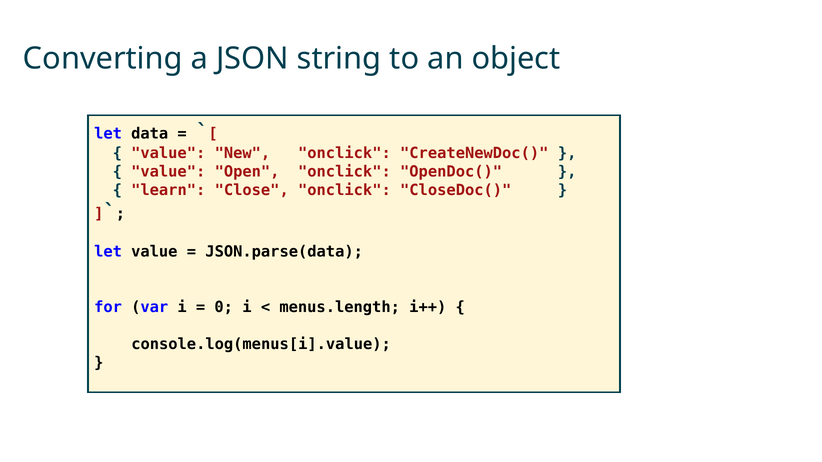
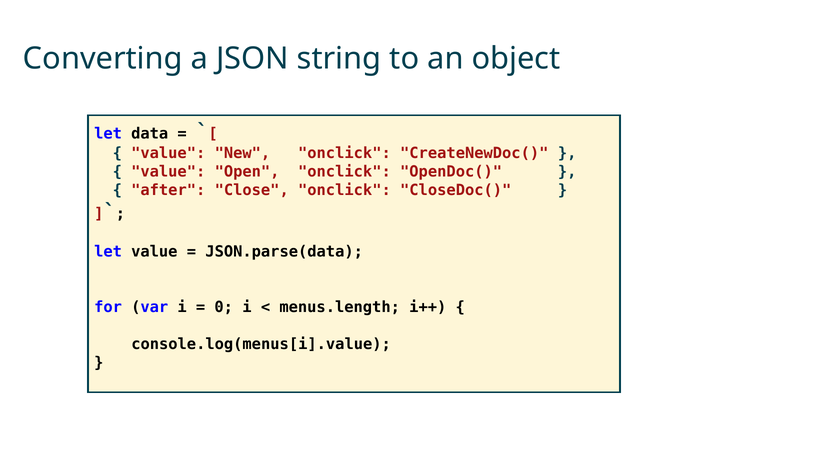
learn: learn -> after
